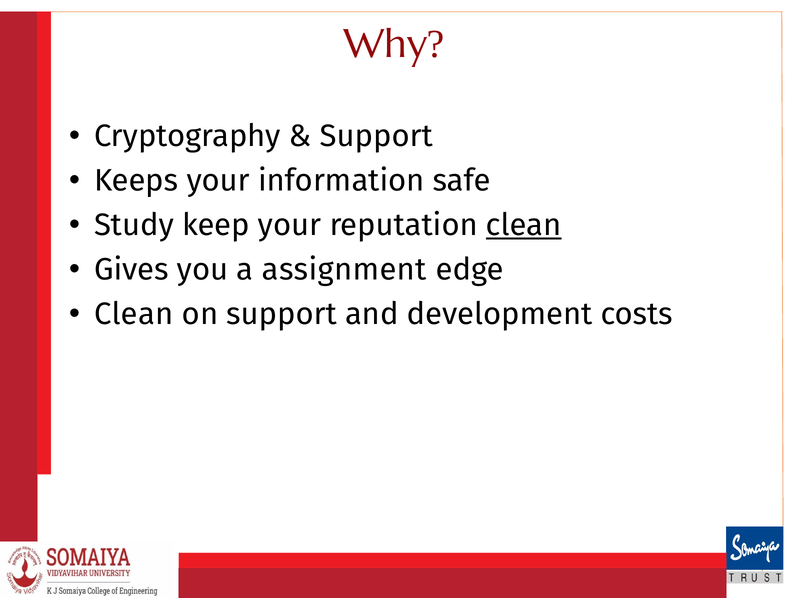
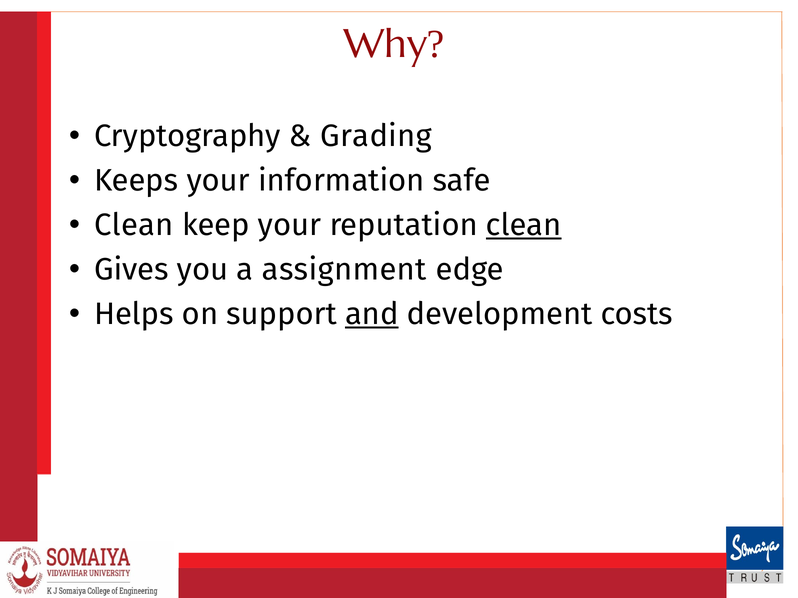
Support at (376, 136): Support -> Grading
Study at (134, 225): Study -> Clean
Clean at (134, 314): Clean -> Helps
and underline: none -> present
